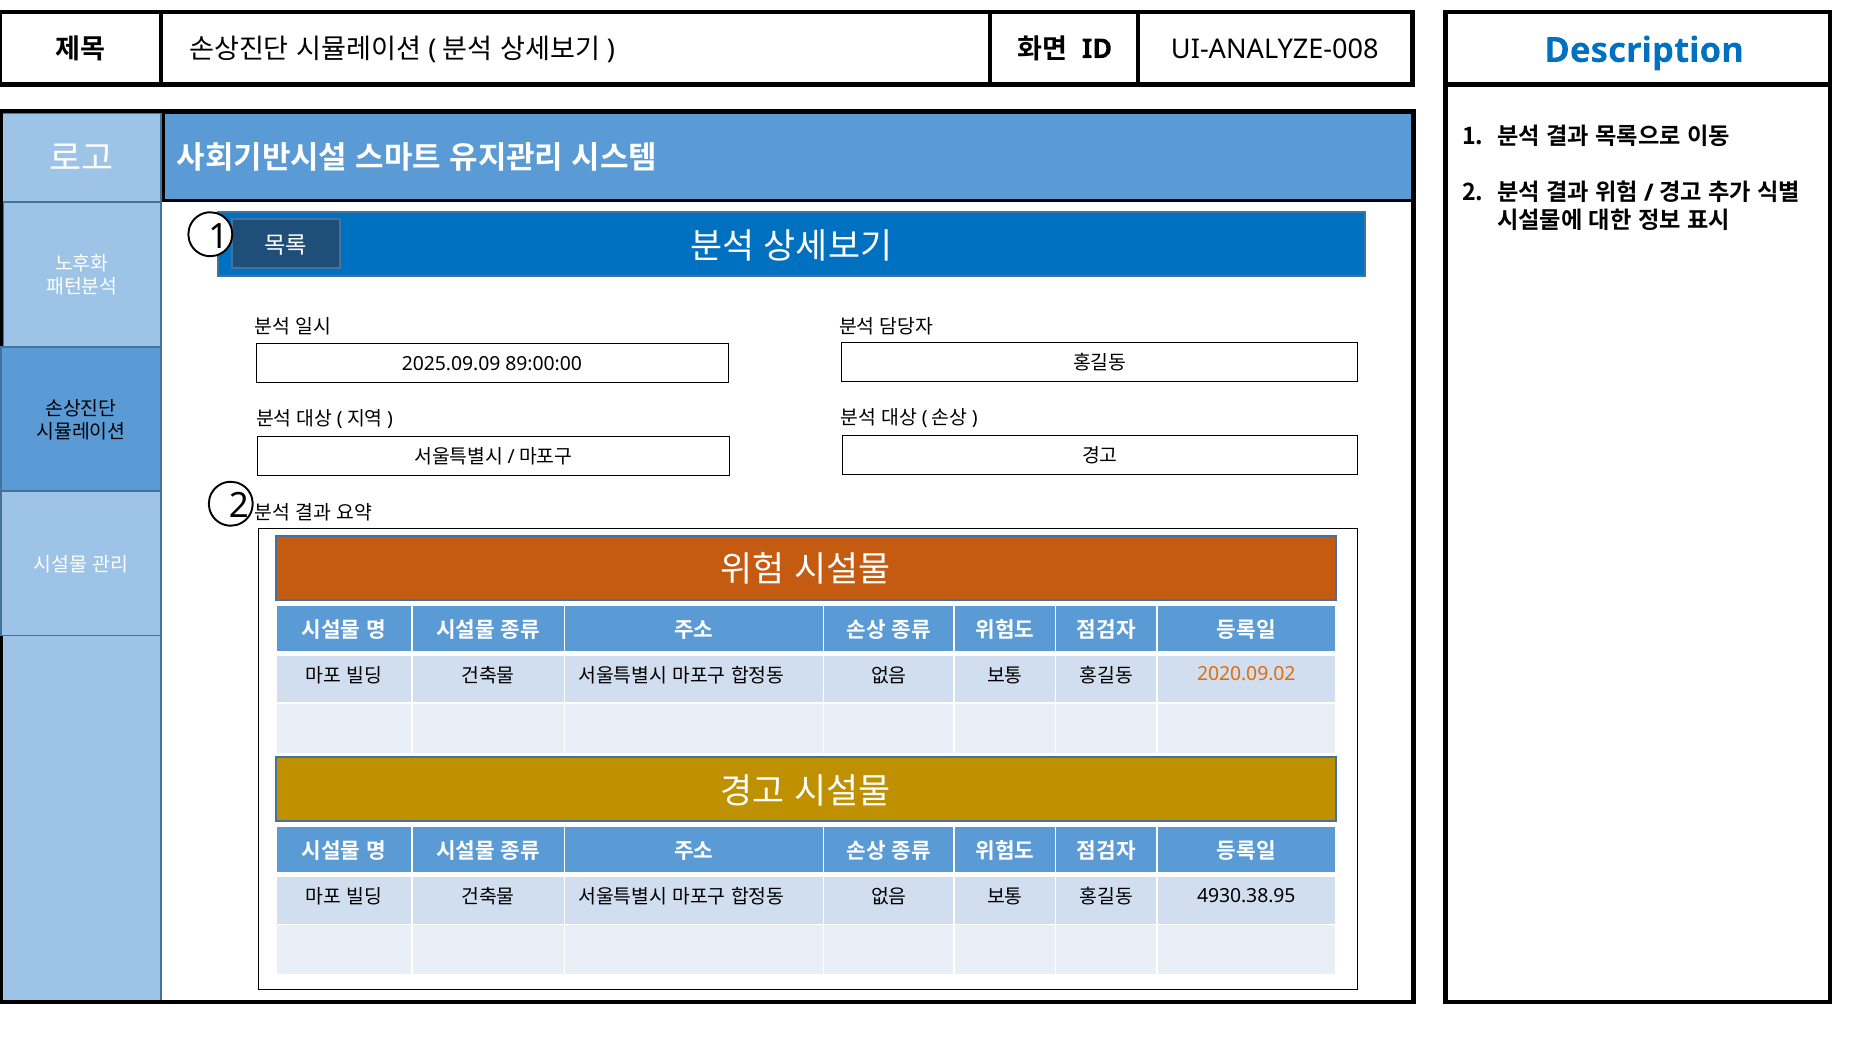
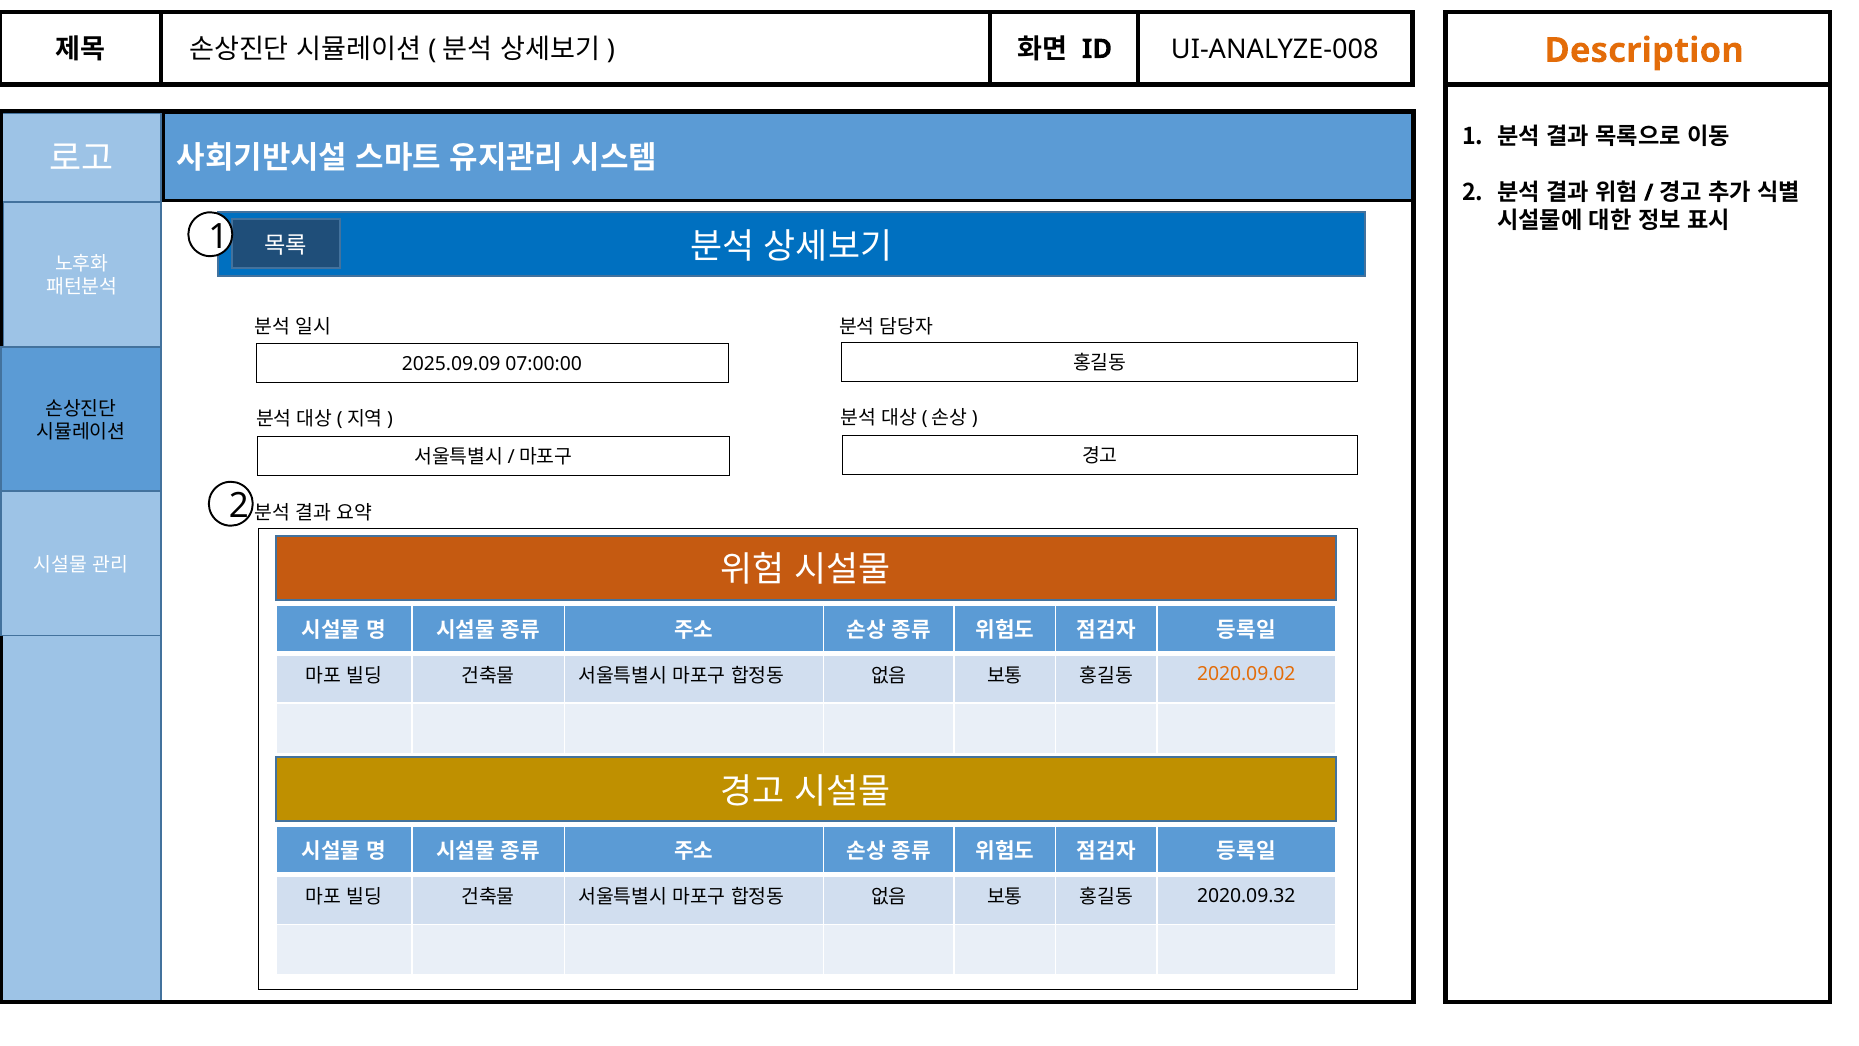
Description colour: blue -> orange
89:00:00: 89:00:00 -> 07:00:00
4930.38.95: 4930.38.95 -> 2020.09.32
